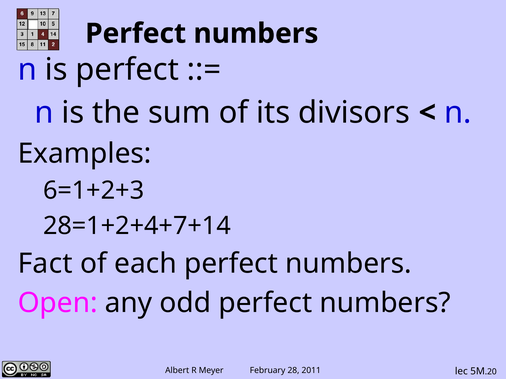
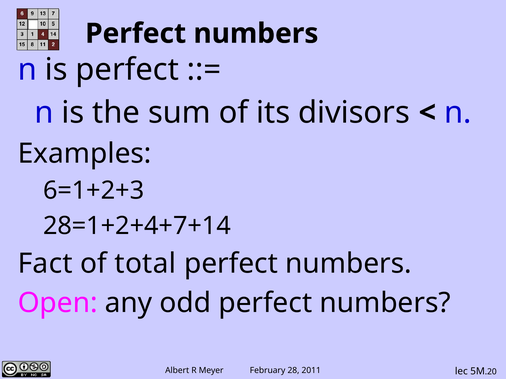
each: each -> total
